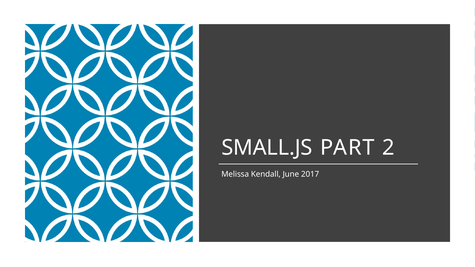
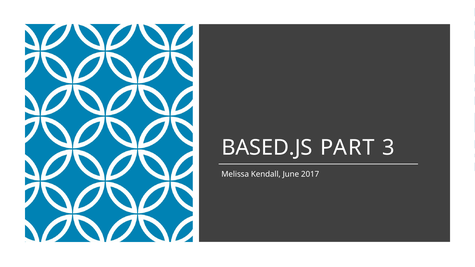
SMALL.JS: SMALL.JS -> BASED.JS
2: 2 -> 3
